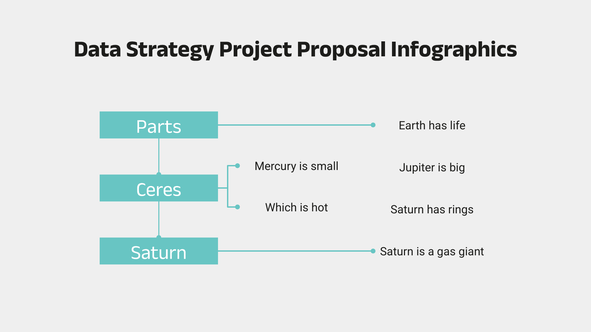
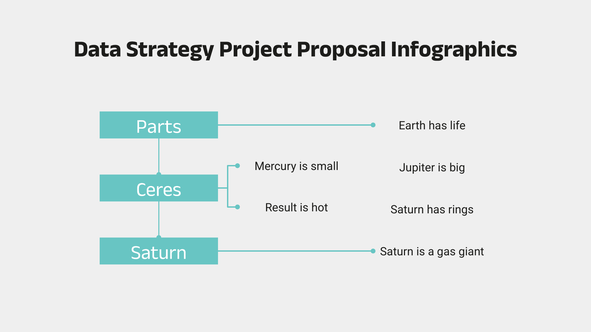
Which: Which -> Result
